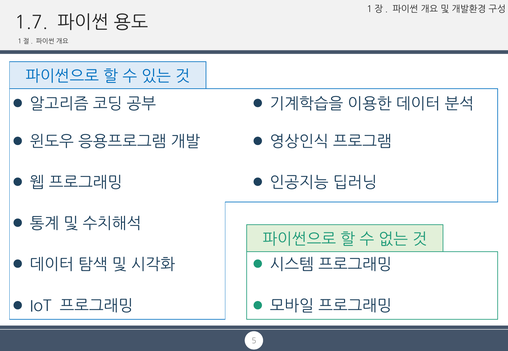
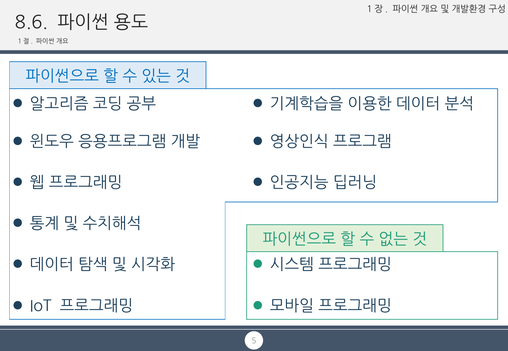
1.7: 1.7 -> 8.6
